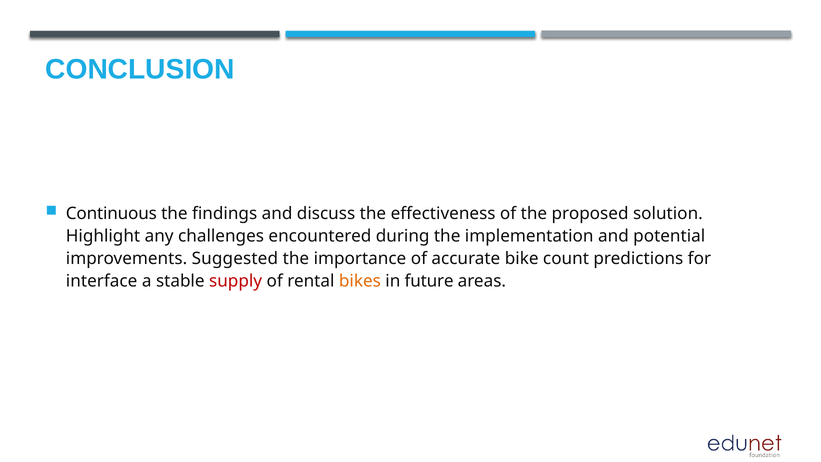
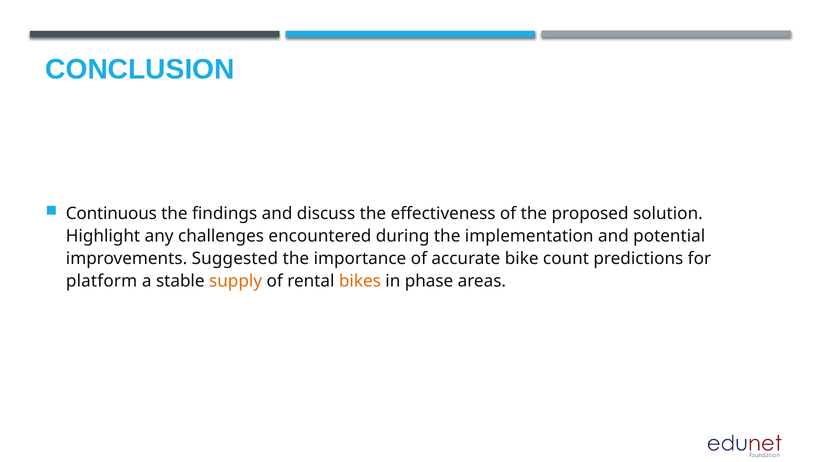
interface: interface -> platform
supply colour: red -> orange
future: future -> phase
